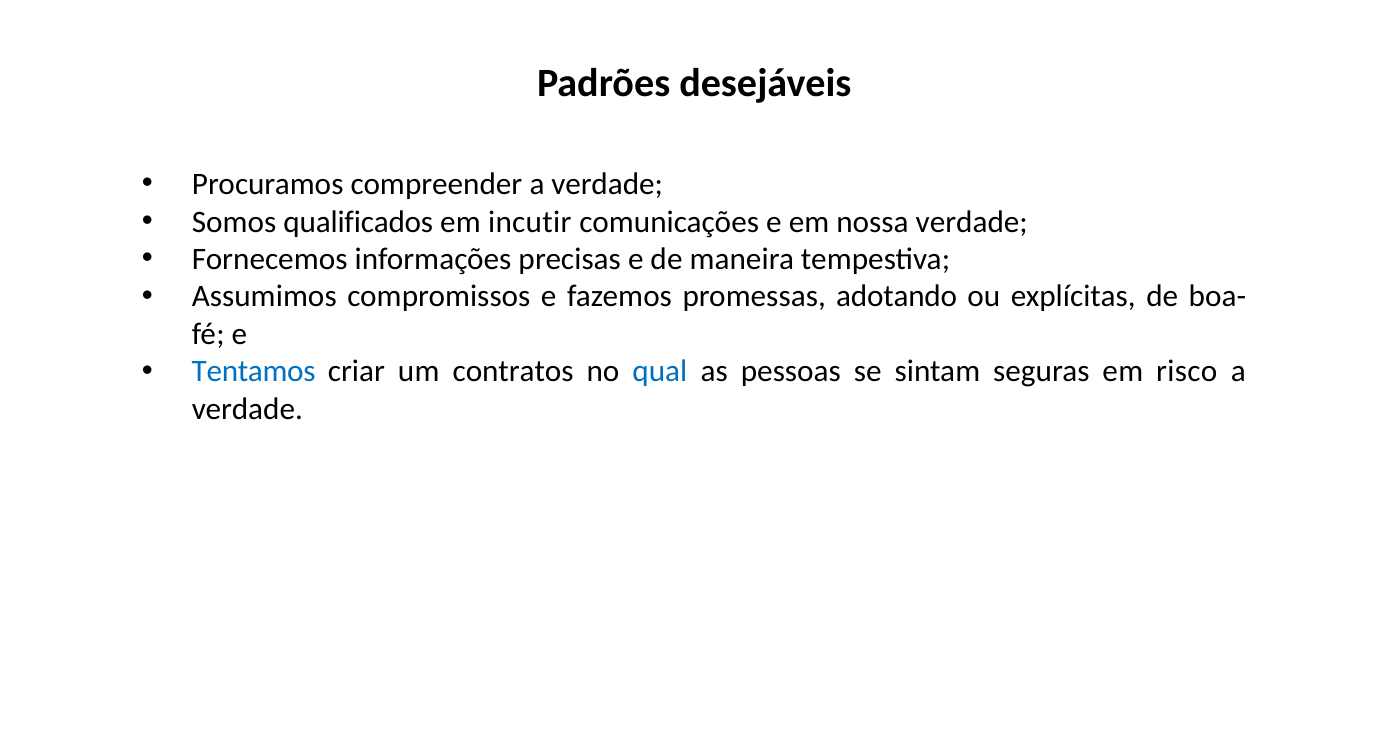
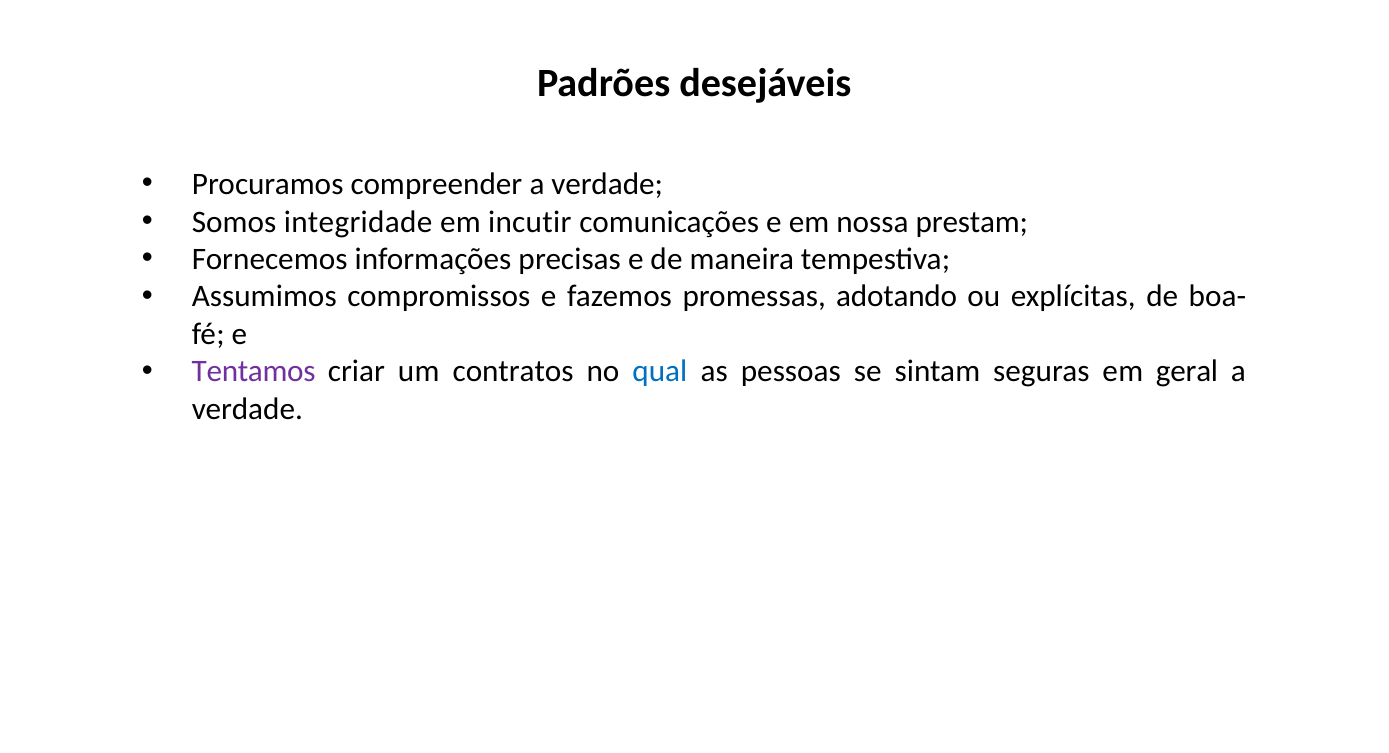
qualificados: qualificados -> integridade
nossa verdade: verdade -> prestam
Tentamos colour: blue -> purple
risco: risco -> geral
